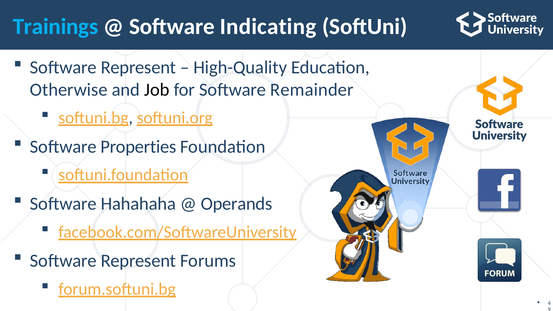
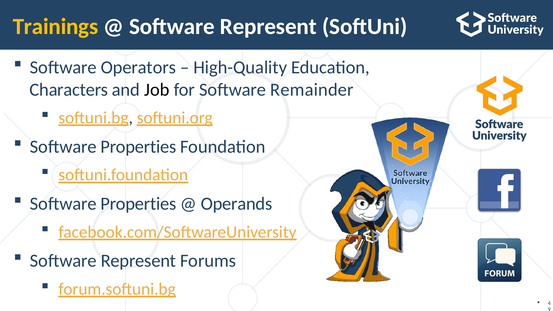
Trainings colour: light blue -> yellow
Indicating at (268, 27): Indicating -> Represent
Represent at (138, 67): Represent -> Operators
Otherwise: Otherwise -> Characters
Hahahaha at (138, 204): Hahahaha -> Properties
